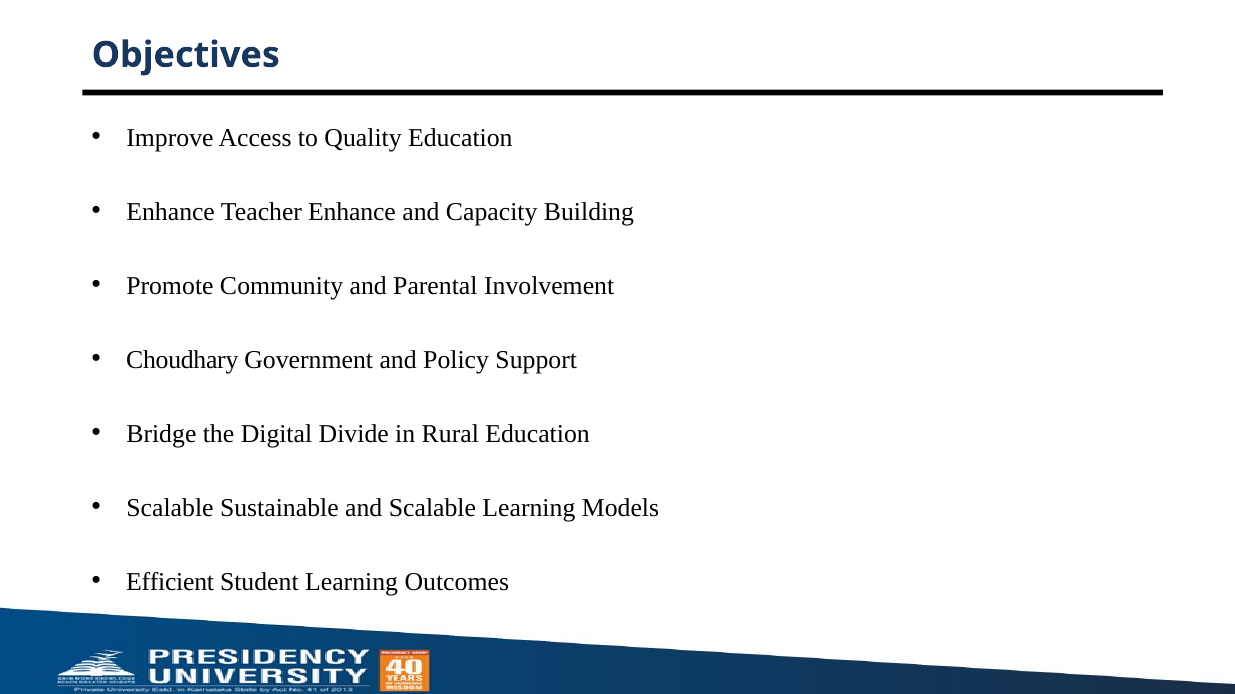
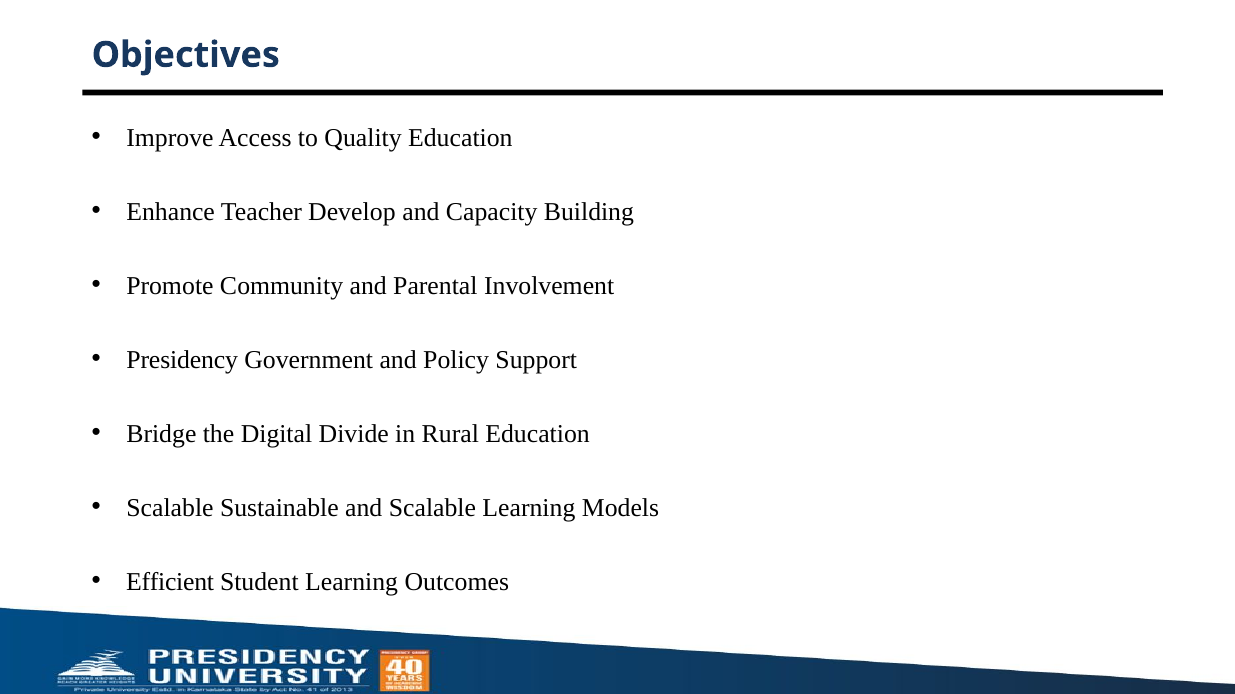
Teacher Enhance: Enhance -> Develop
Choudhary: Choudhary -> Presidency
